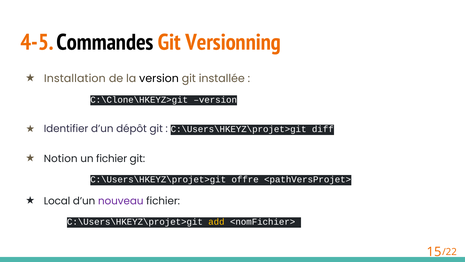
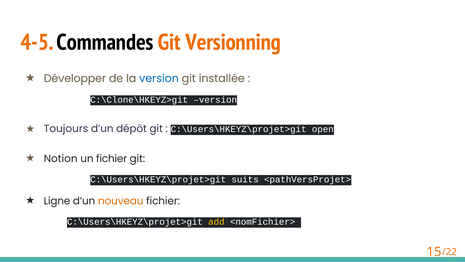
Installation: Installation -> Développer
version at (159, 78) colour: black -> blue
Identifier: Identifier -> Toujours
diff: diff -> open
offre: offre -> suits
Local: Local -> Ligne
nouveau colour: purple -> orange
